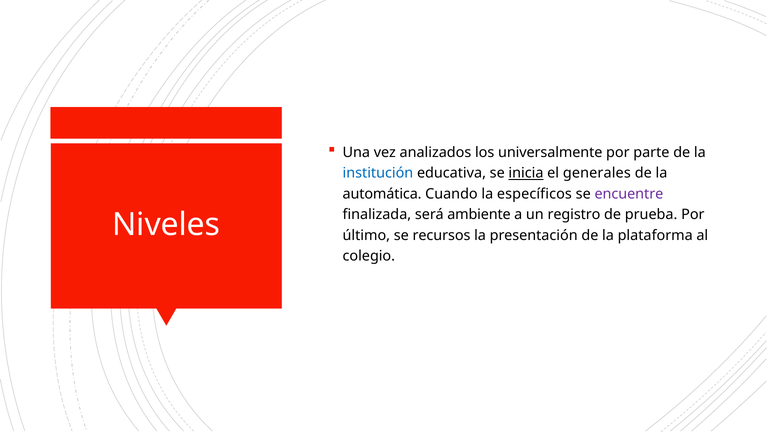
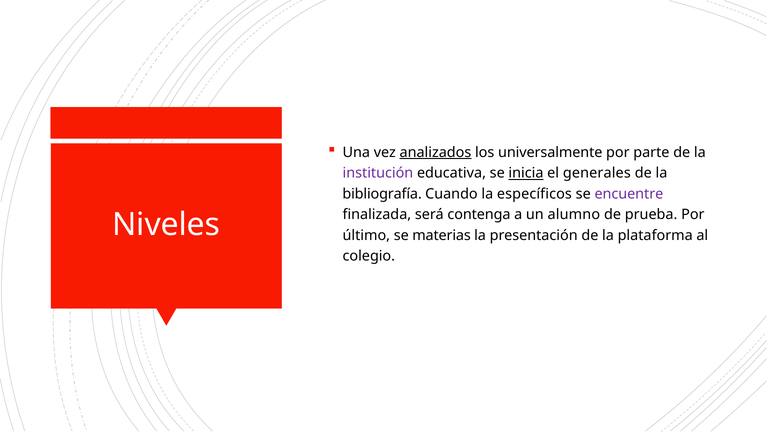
analizados underline: none -> present
institución colour: blue -> purple
automática: automática -> bibliografía
ambiente: ambiente -> contenga
registro: registro -> alumno
recursos: recursos -> materias
